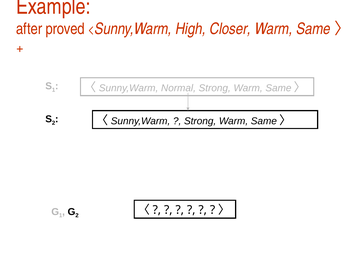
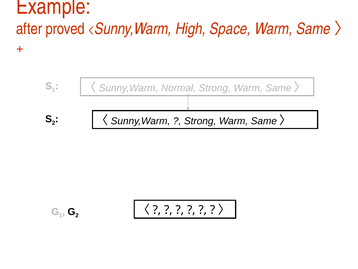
Closer: Closer -> Space
